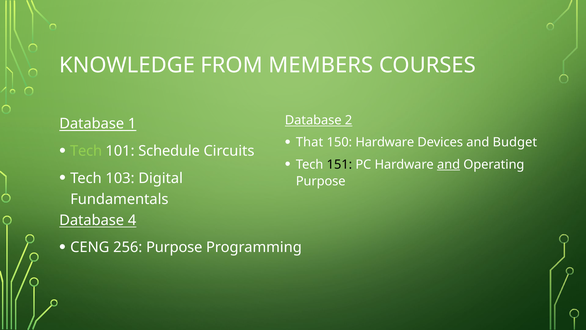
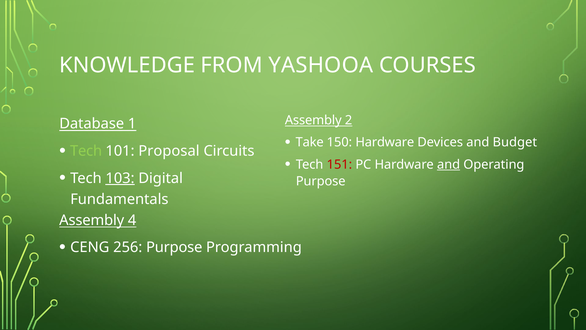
MEMBERS: MEMBERS -> YASHOOA
Database at (313, 120): Database -> Assembly
That: That -> Take
Schedule: Schedule -> Proposal
151 colour: black -> red
103 underline: none -> present
Database at (92, 220): Database -> Assembly
